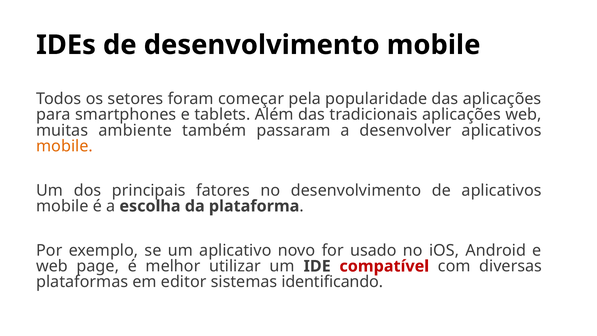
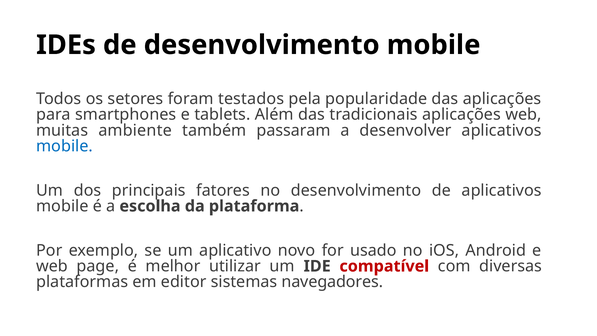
começar: começar -> testados
mobile at (64, 146) colour: orange -> blue
identificando: identificando -> navegadores
